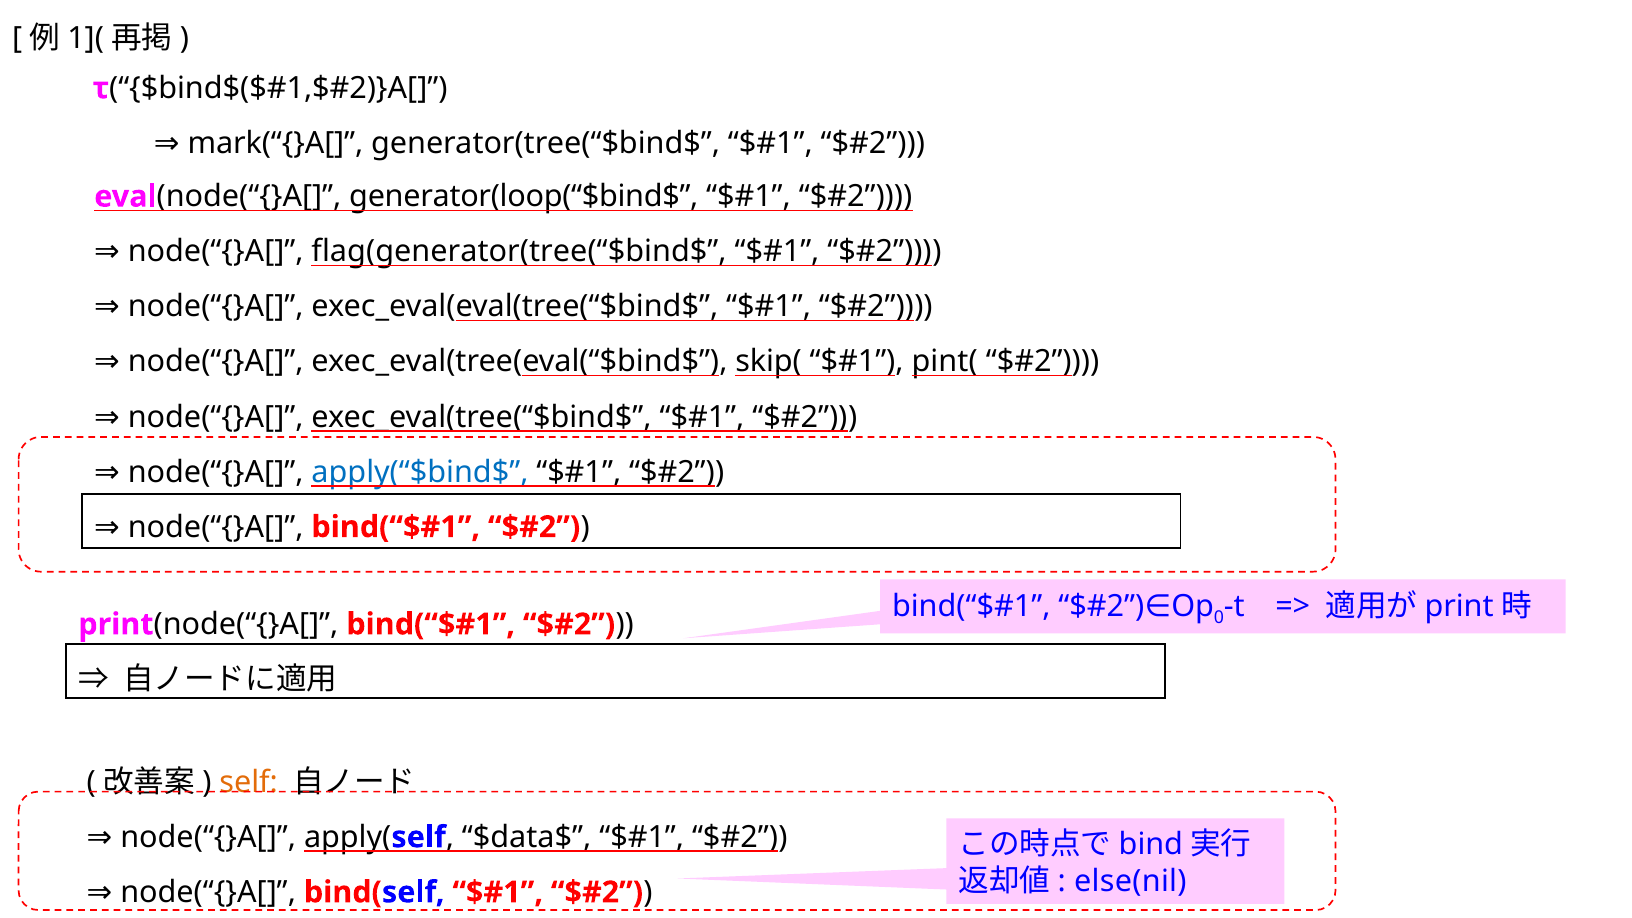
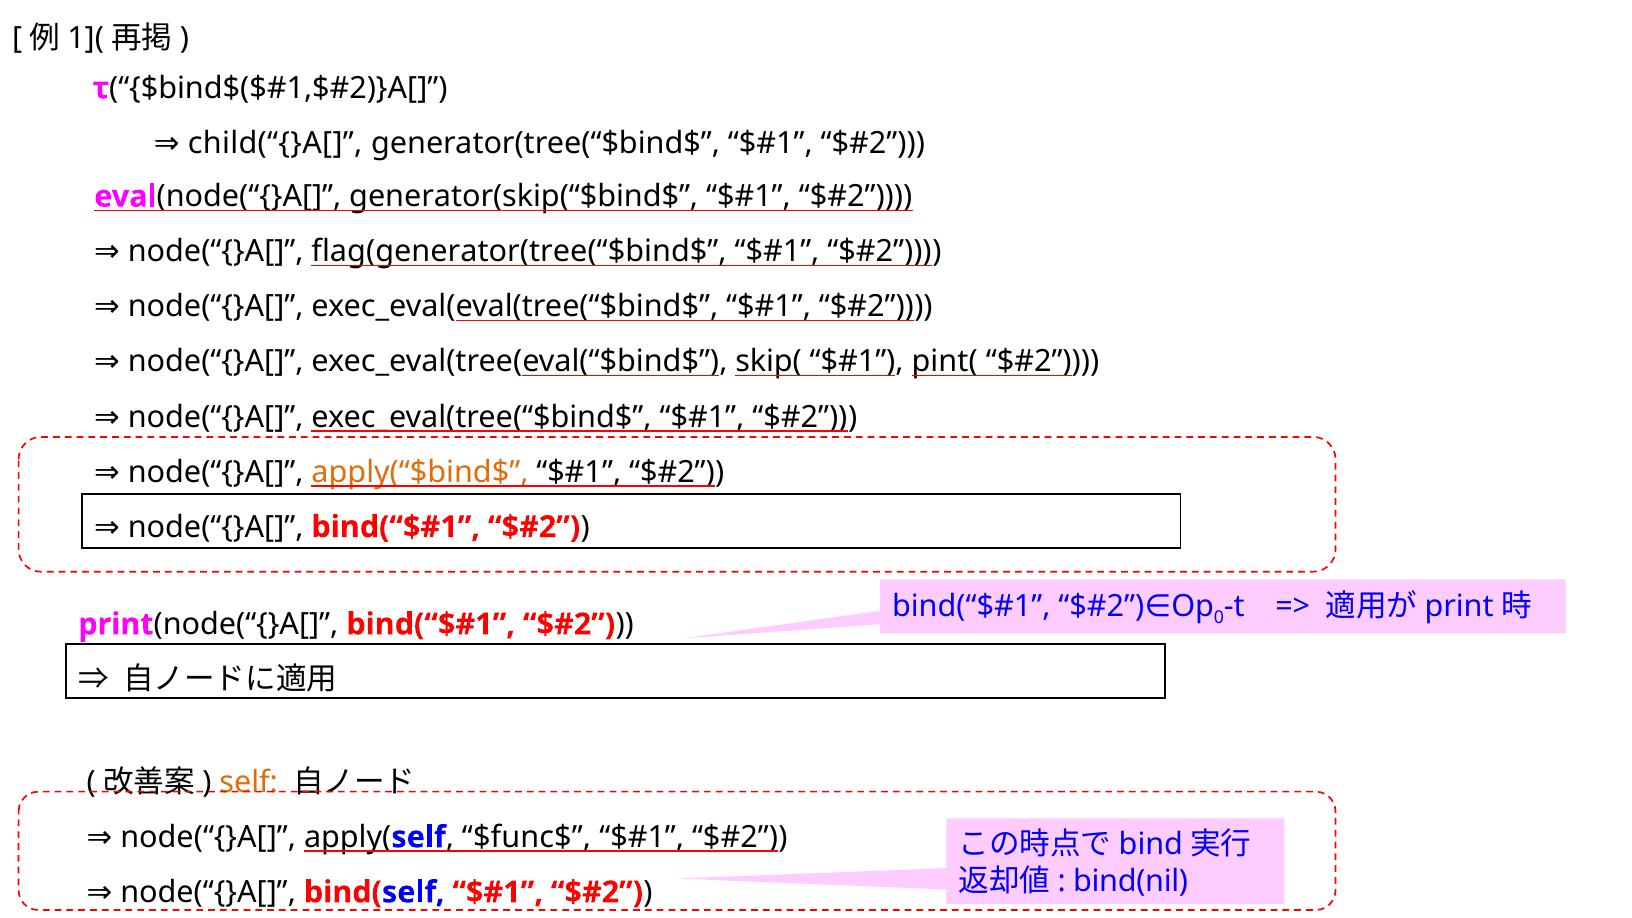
mark(“{}A[: mark(“{}A[ -> child(“{}A[
generator(loop(“$bind$: generator(loop(“$bind$ -> generator(skip(“$bind$
apply(“$bind$ colour: blue -> orange
$data$: $data$ -> $func$
else(nil: else(nil -> bind(nil
